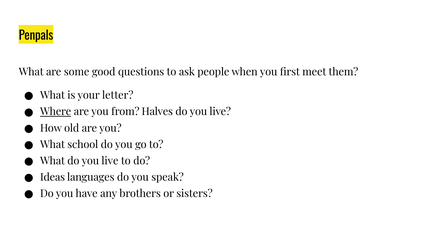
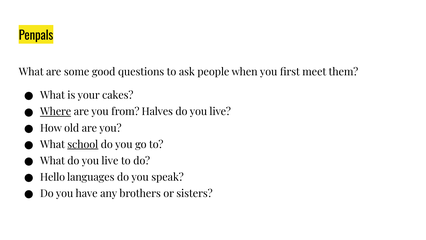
letter: letter -> cakes
school underline: none -> present
Ideas: Ideas -> Hello
